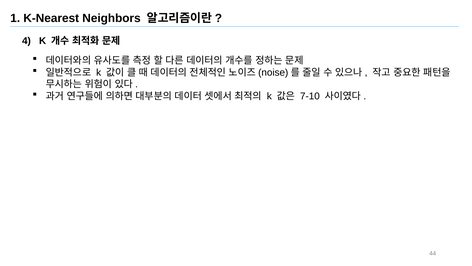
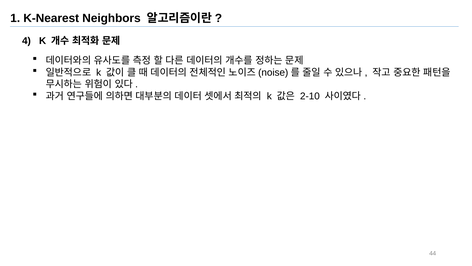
7-10: 7-10 -> 2-10
